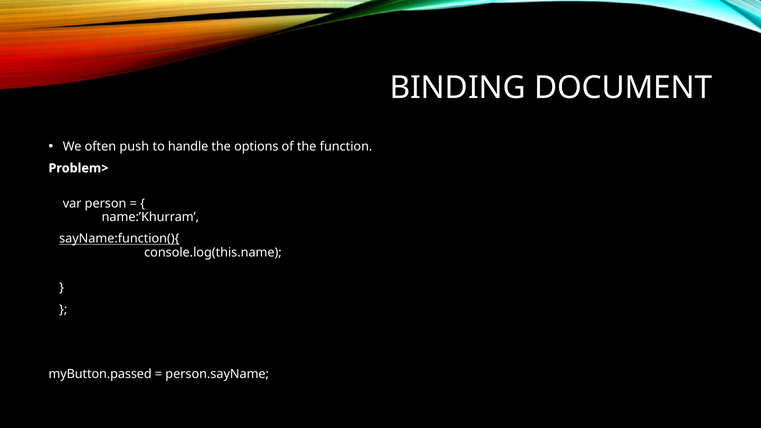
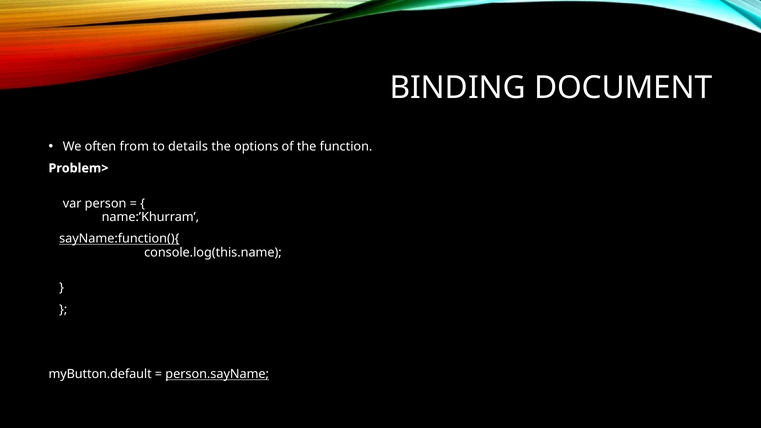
push: push -> from
handle: handle -> details
myButton.passed: myButton.passed -> myButton.default
person.sayName underline: none -> present
